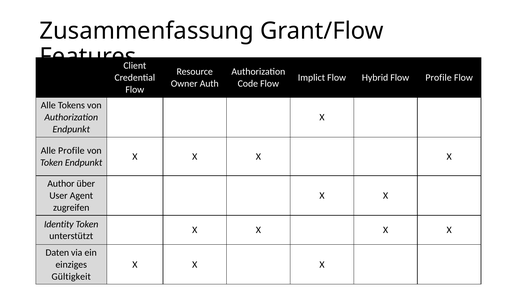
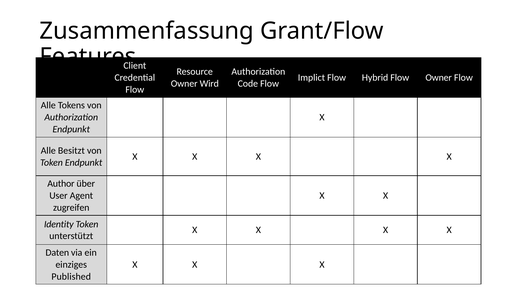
Flow Profile: Profile -> Owner
Auth: Auth -> Wird
Alle Profile: Profile -> Besitzt
Gültigkeit: Gültigkeit -> Published
